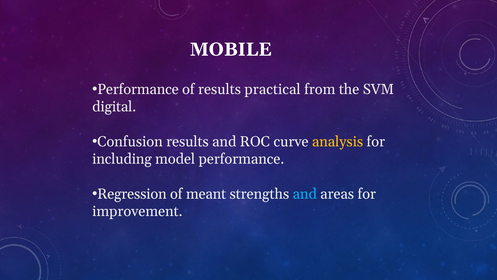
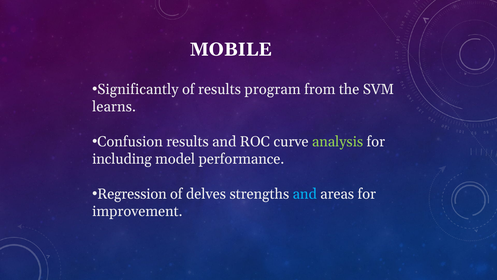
Performance at (138, 89): Performance -> Significantly
practical: practical -> program
digital: digital -> learns
analysis colour: yellow -> light green
meant: meant -> delves
